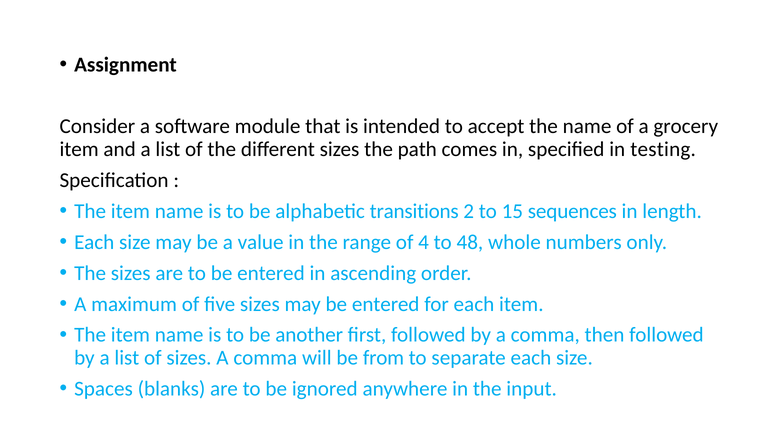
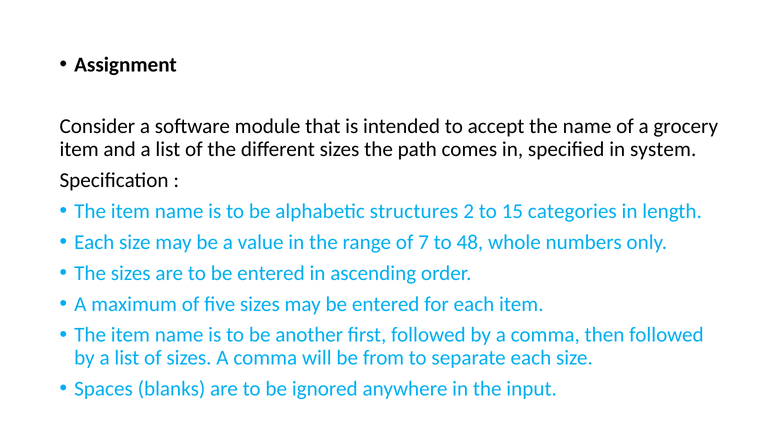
testing: testing -> system
transitions: transitions -> structures
sequences: sequences -> categories
4: 4 -> 7
